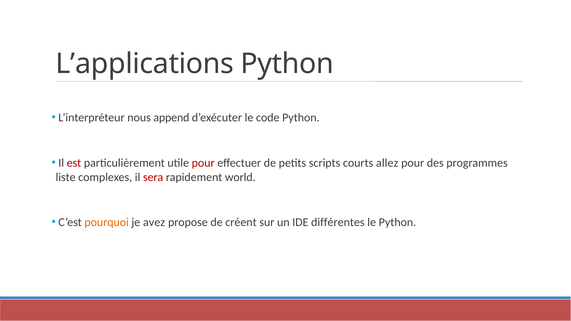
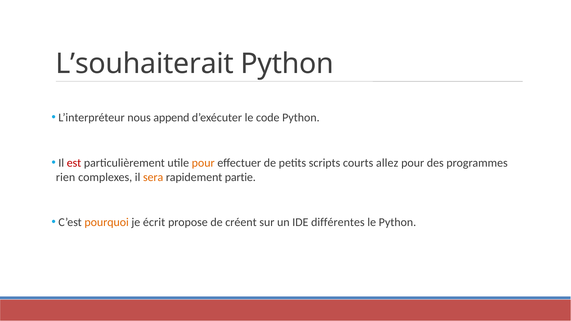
L’applications: L’applications -> L’souhaiterait
pour at (203, 163) colour: red -> orange
liste: liste -> rien
sera colour: red -> orange
world: world -> partie
avez: avez -> écrit
